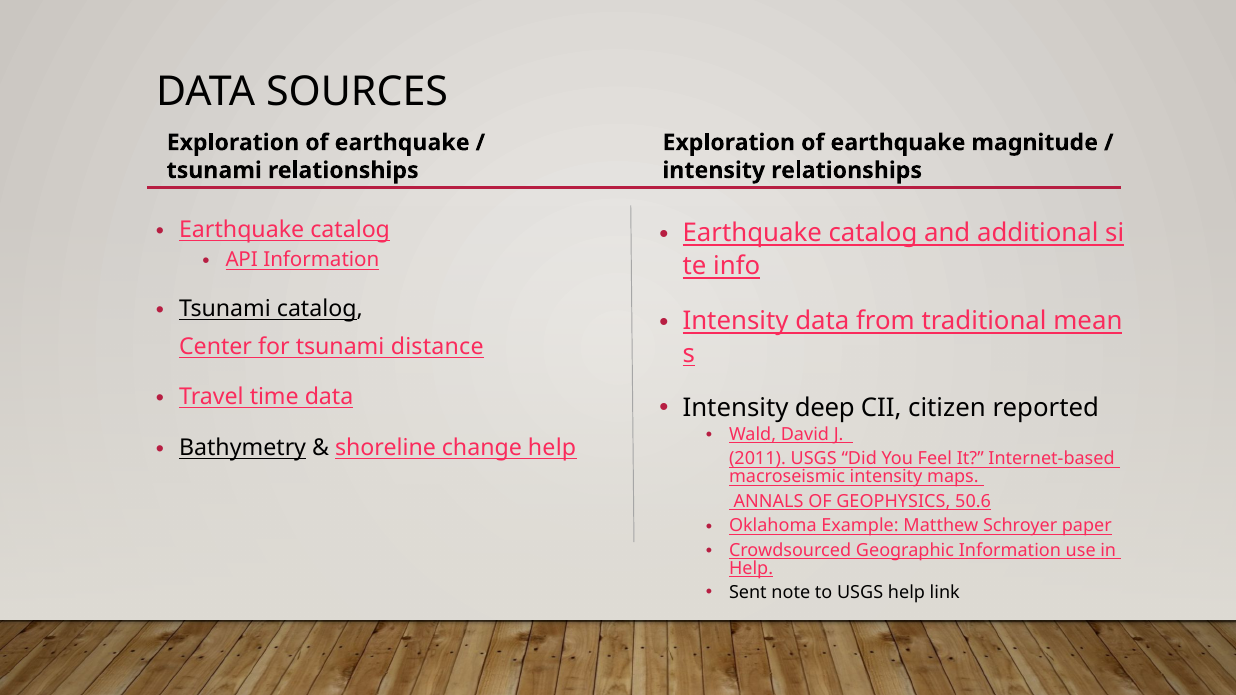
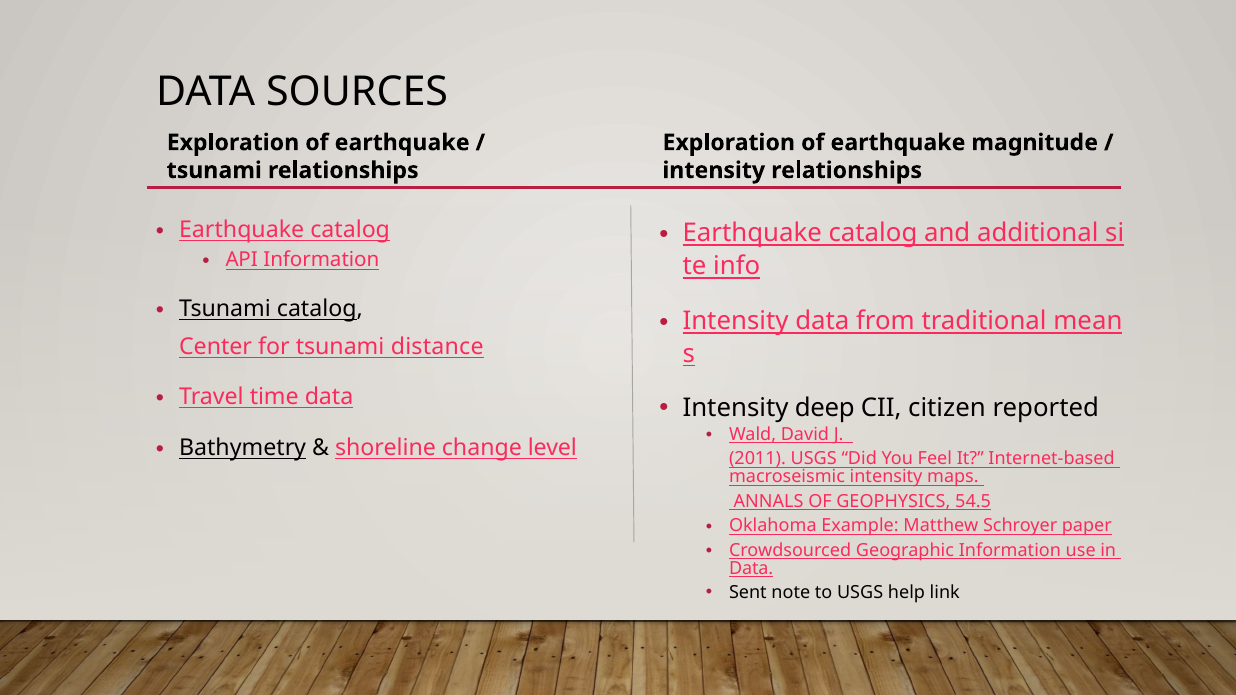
change help: help -> level
50.6: 50.6 -> 54.5
Help at (751, 569): Help -> Data
